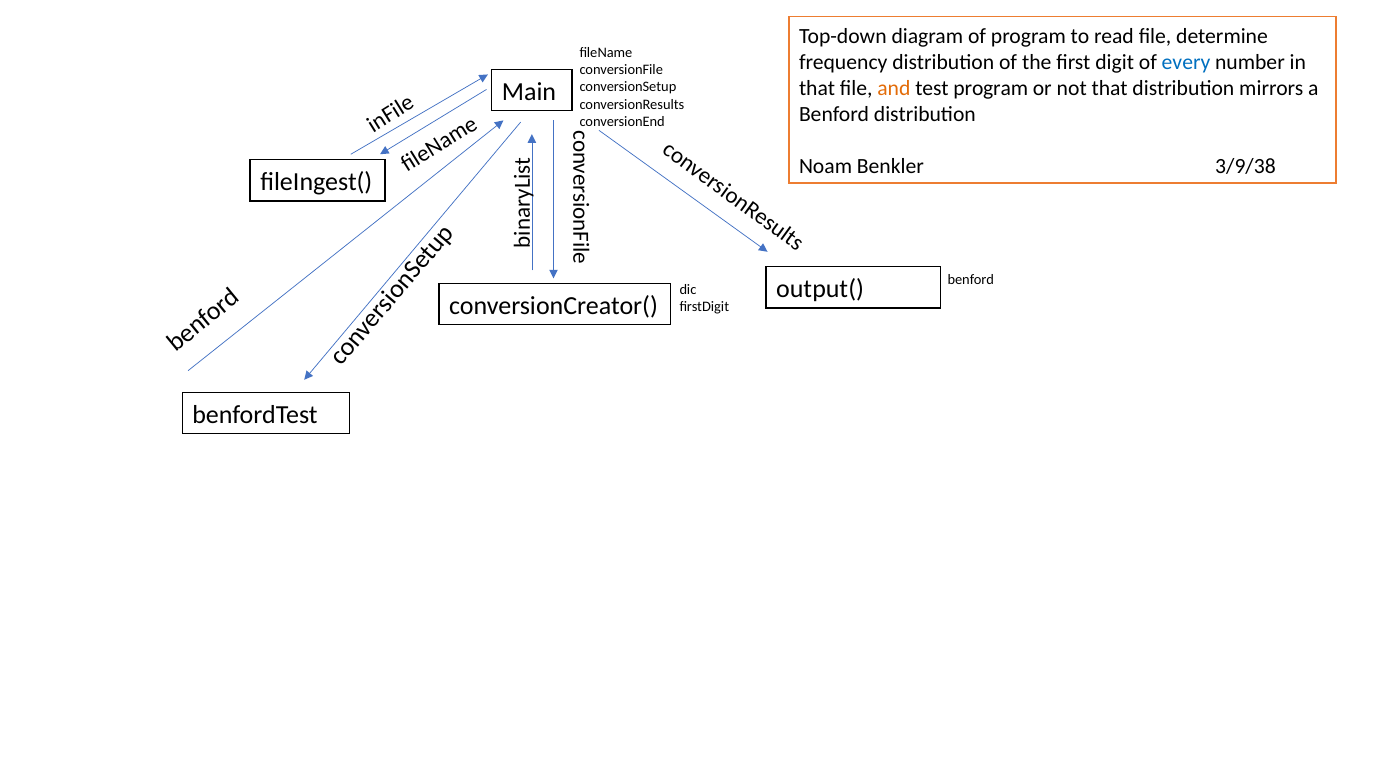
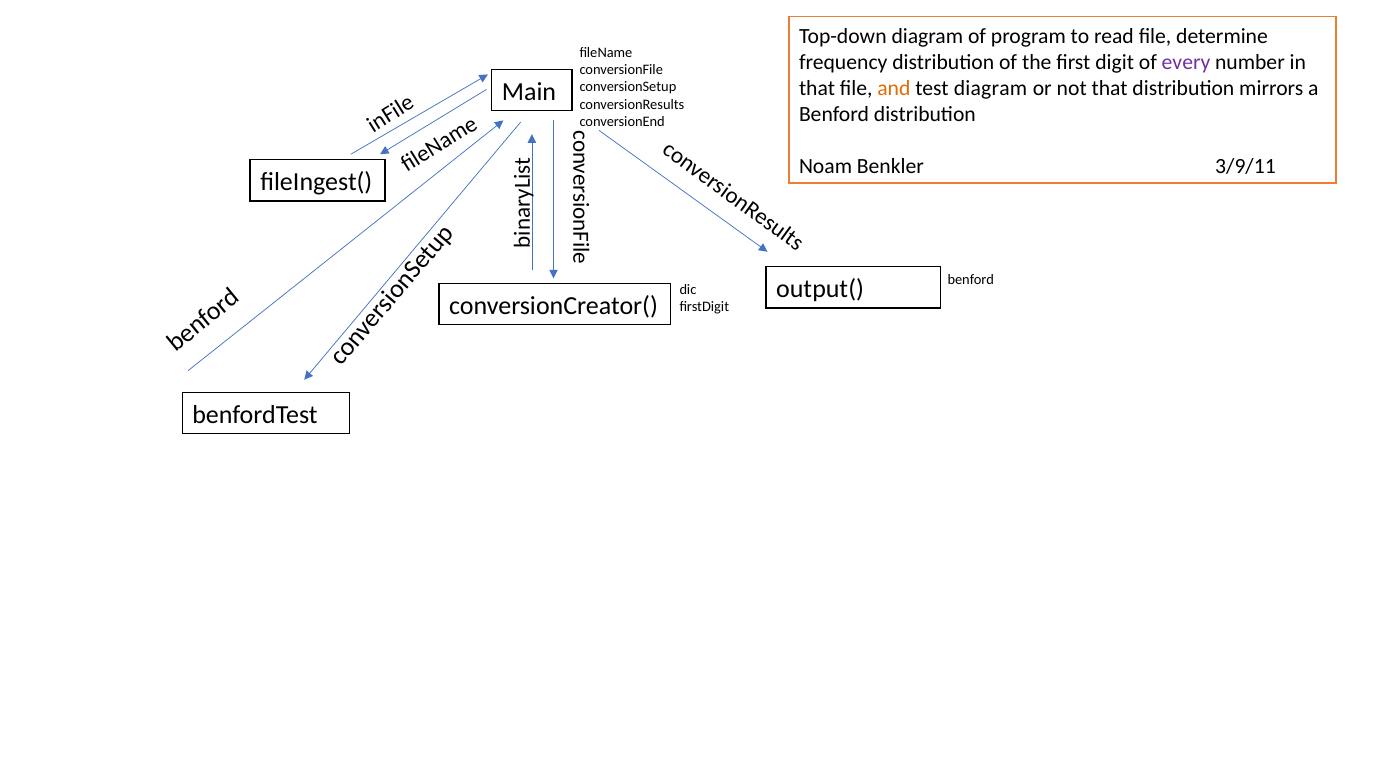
every colour: blue -> purple
test program: program -> diagram
3/9/38: 3/9/38 -> 3/9/11
